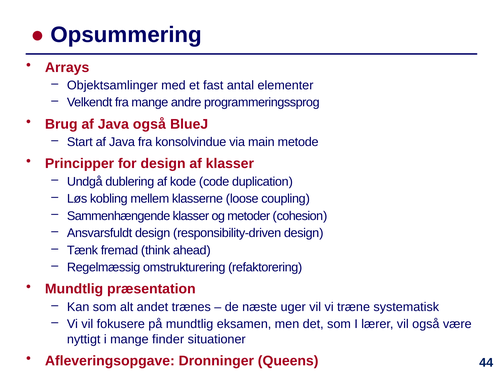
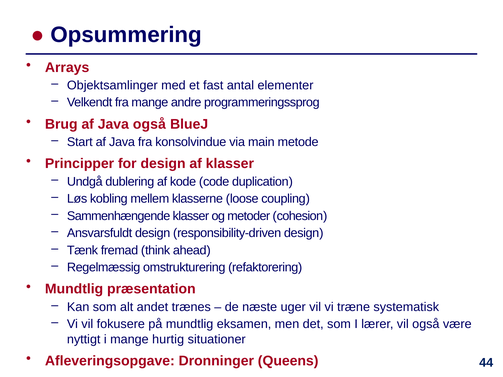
finder: finder -> hurtig
